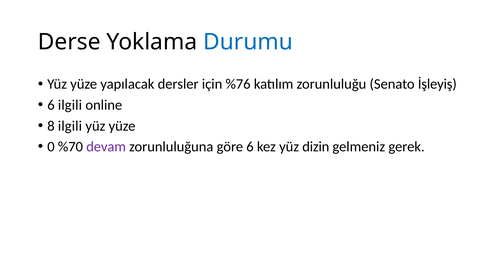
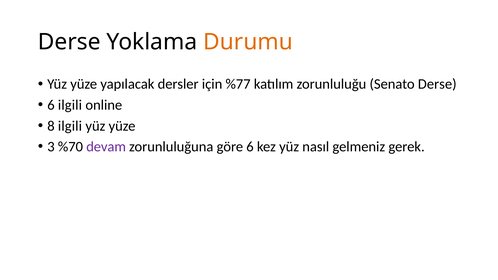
Durumu colour: blue -> orange
%76: %76 -> %77
Senato İşleyiş: İşleyiş -> Derse
0: 0 -> 3
dizin: dizin -> nasıl
